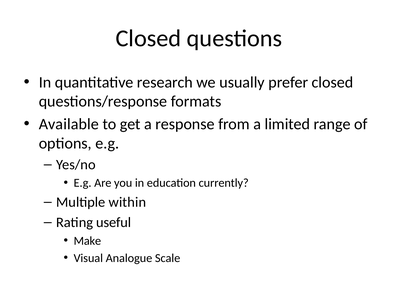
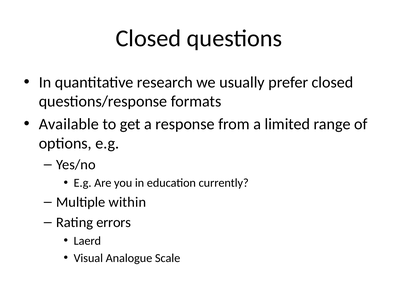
useful: useful -> errors
Make: Make -> Laerd
